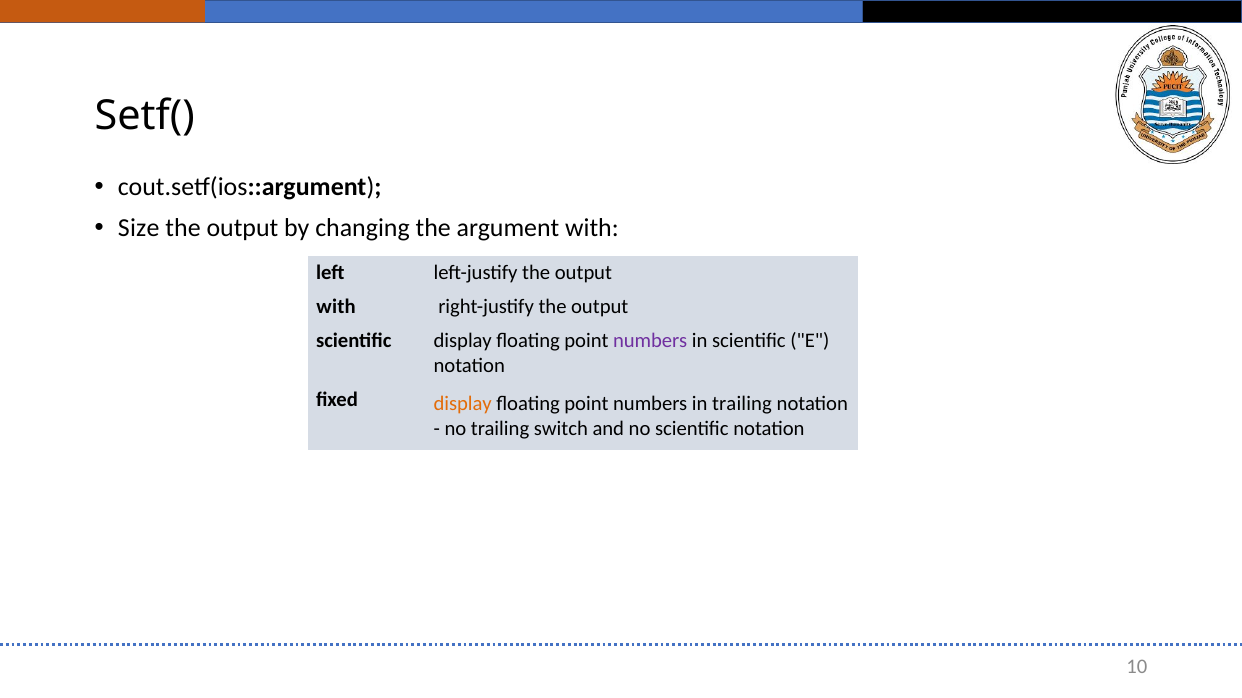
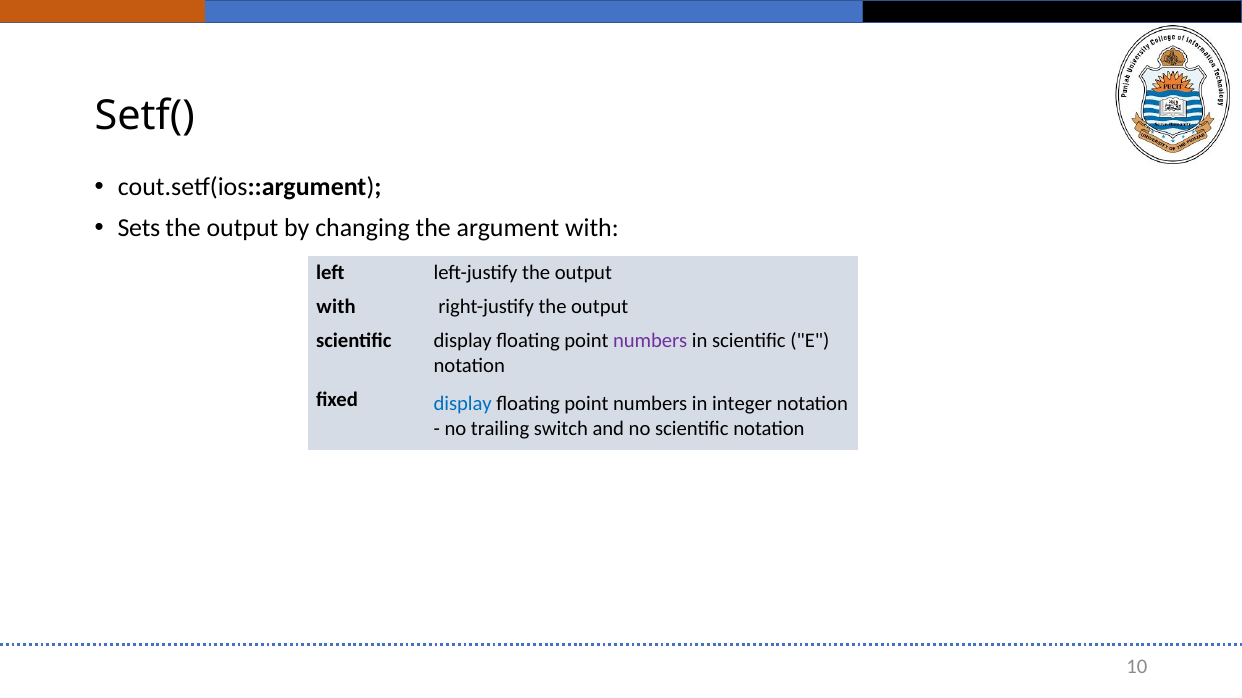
Size: Size -> Sets
display at (463, 404) colour: orange -> blue
in trailing: trailing -> integer
